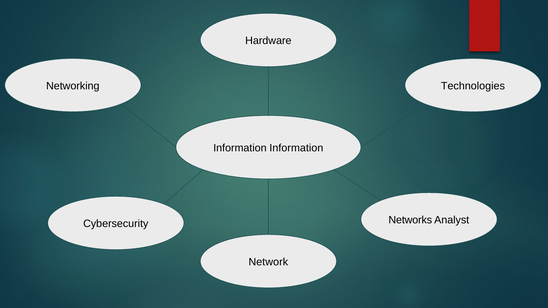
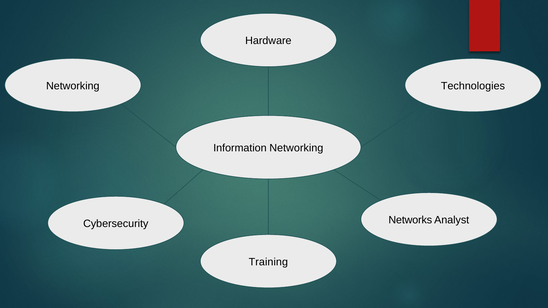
Information Information: Information -> Networking
Network: Network -> Training
